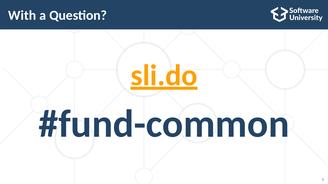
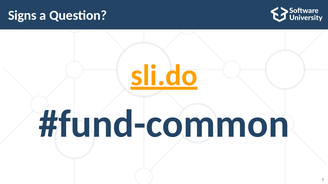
With: With -> Signs
